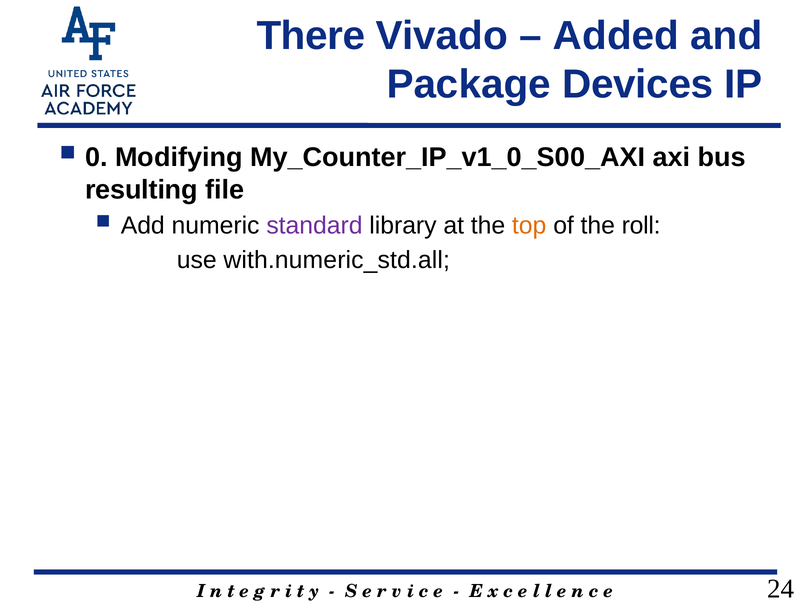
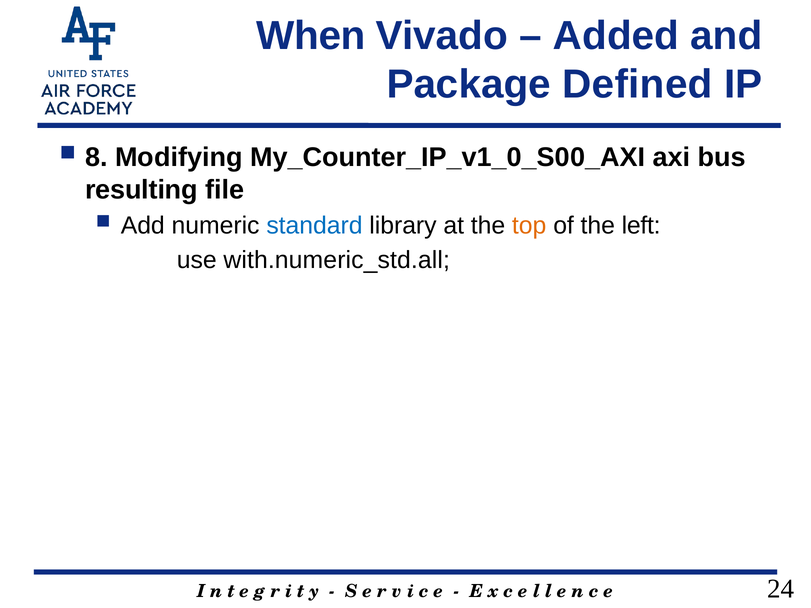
There: There -> When
Devices: Devices -> Defined
0: 0 -> 8
standard colour: purple -> blue
roll: roll -> left
